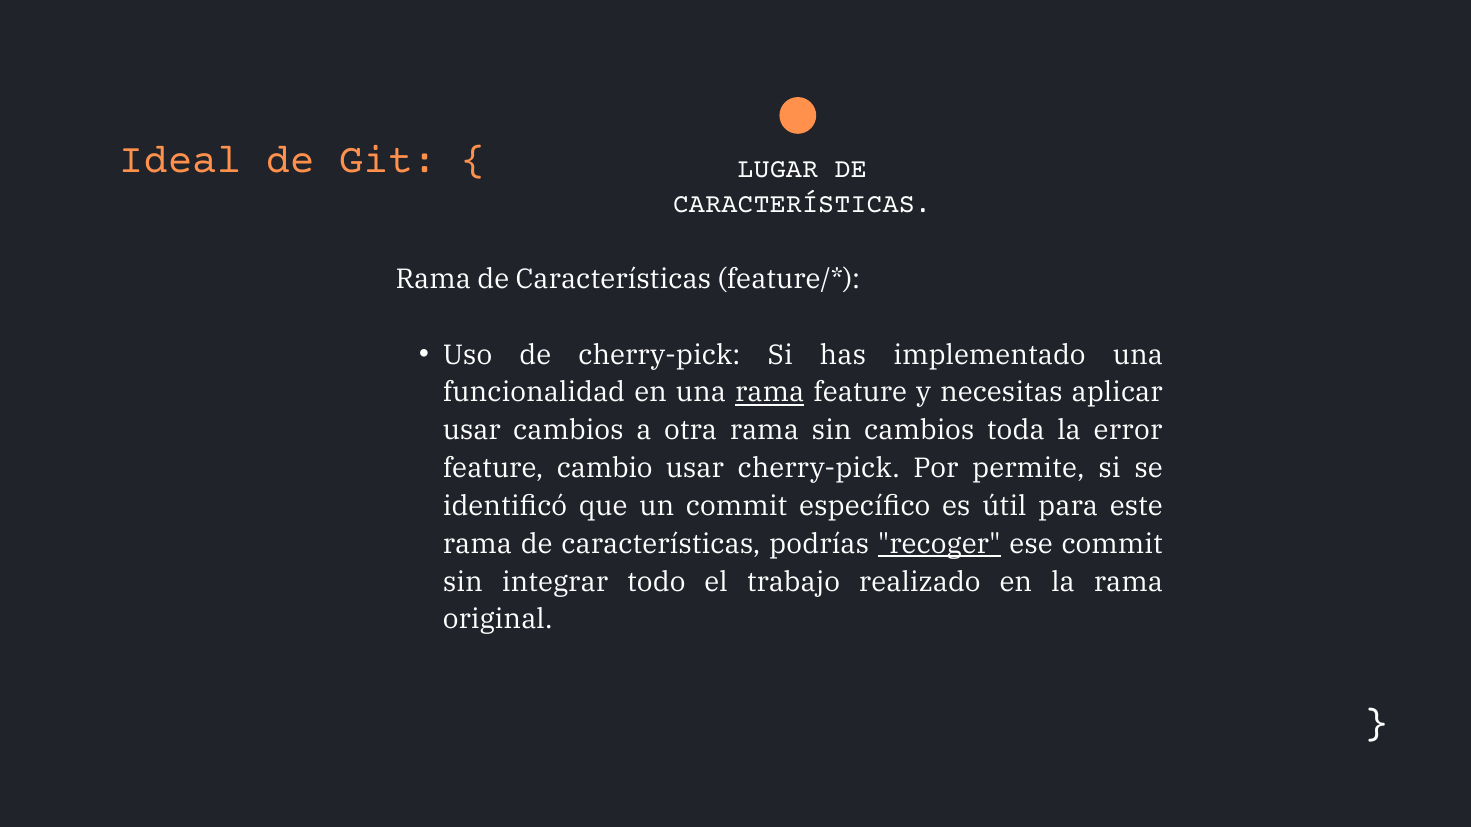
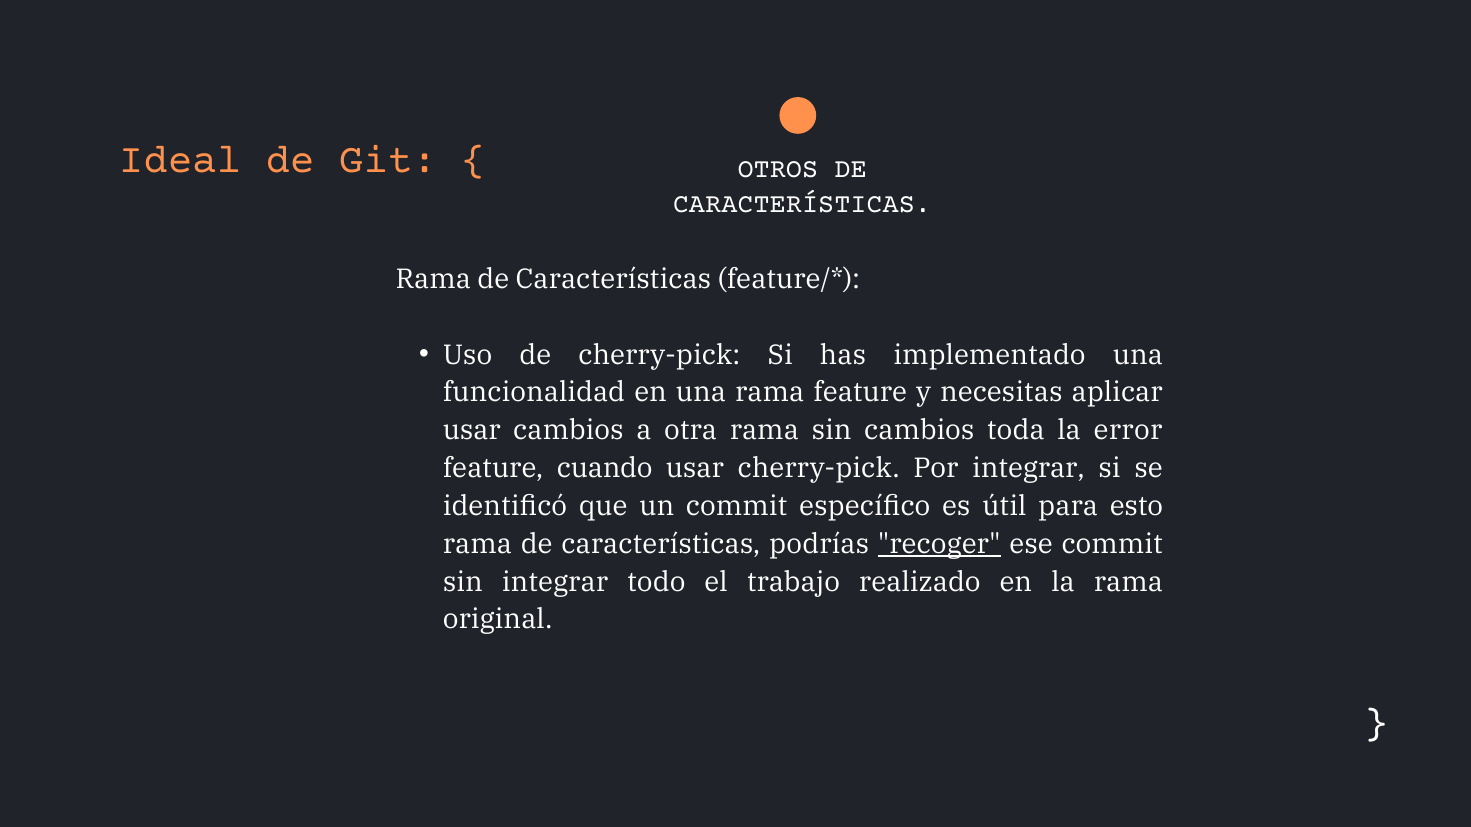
LUGAR: LUGAR -> OTROS
rama at (770, 393) underline: present -> none
cambio: cambio -> cuando
Por permite: permite -> integrar
este: este -> esto
